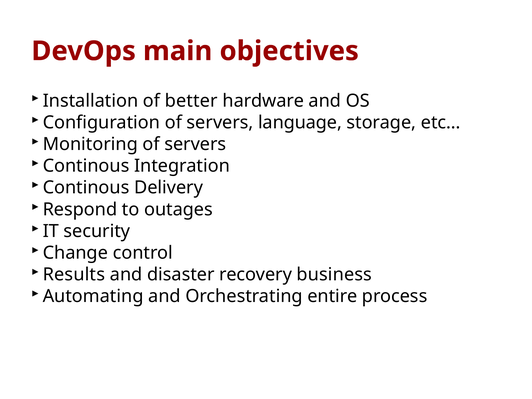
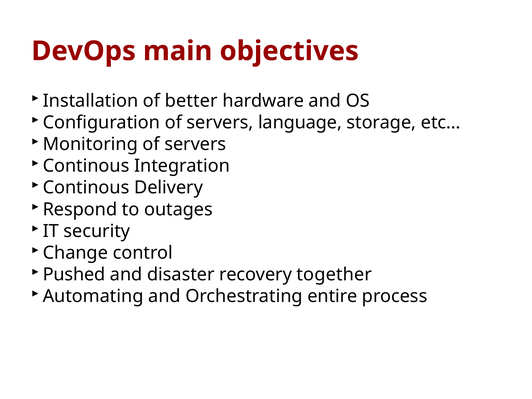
Results: Results -> Pushed
business: business -> together
